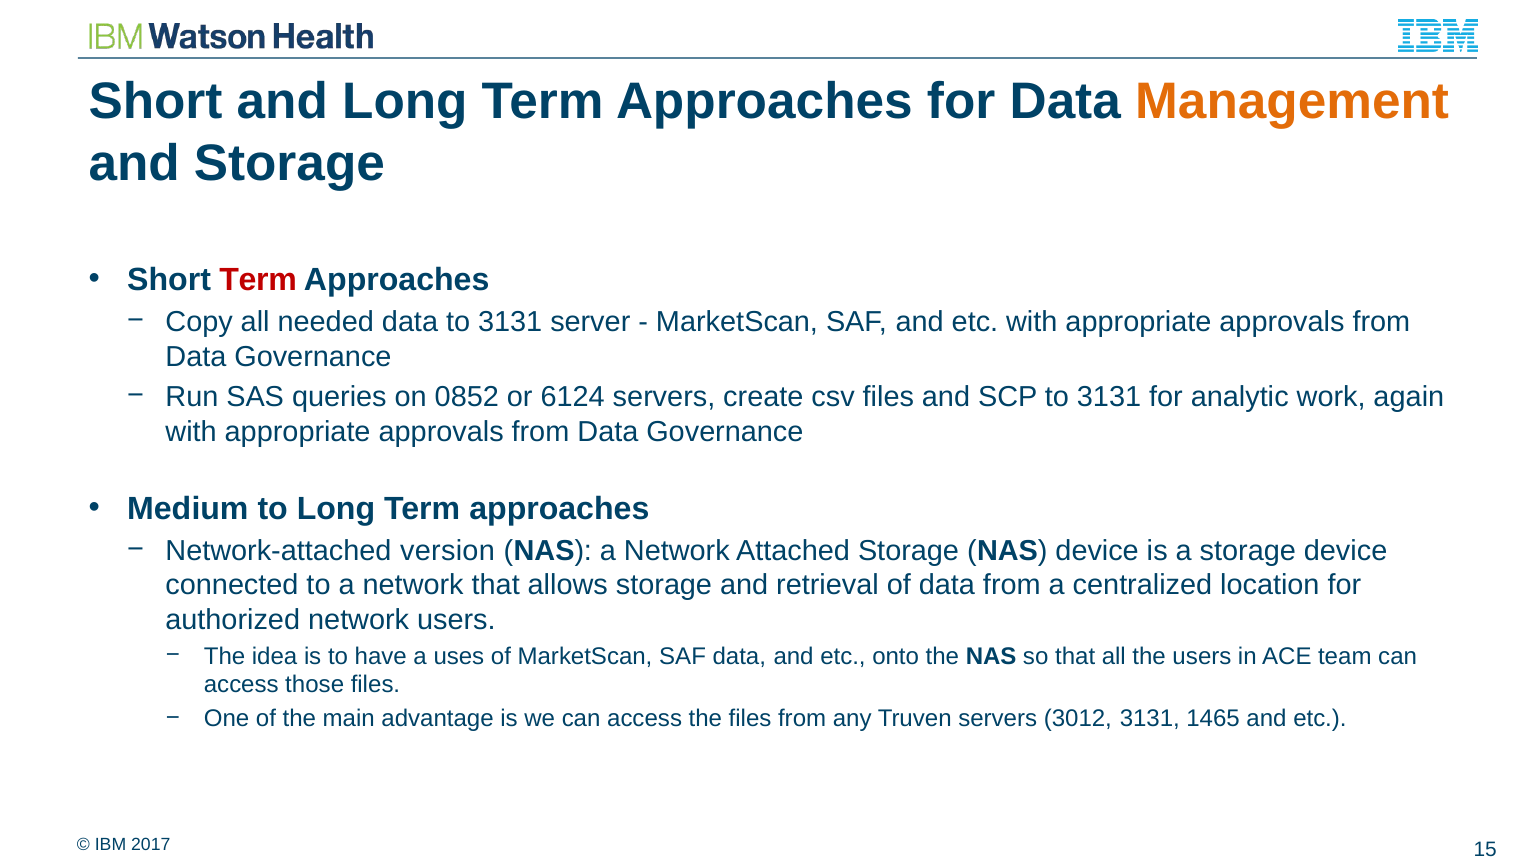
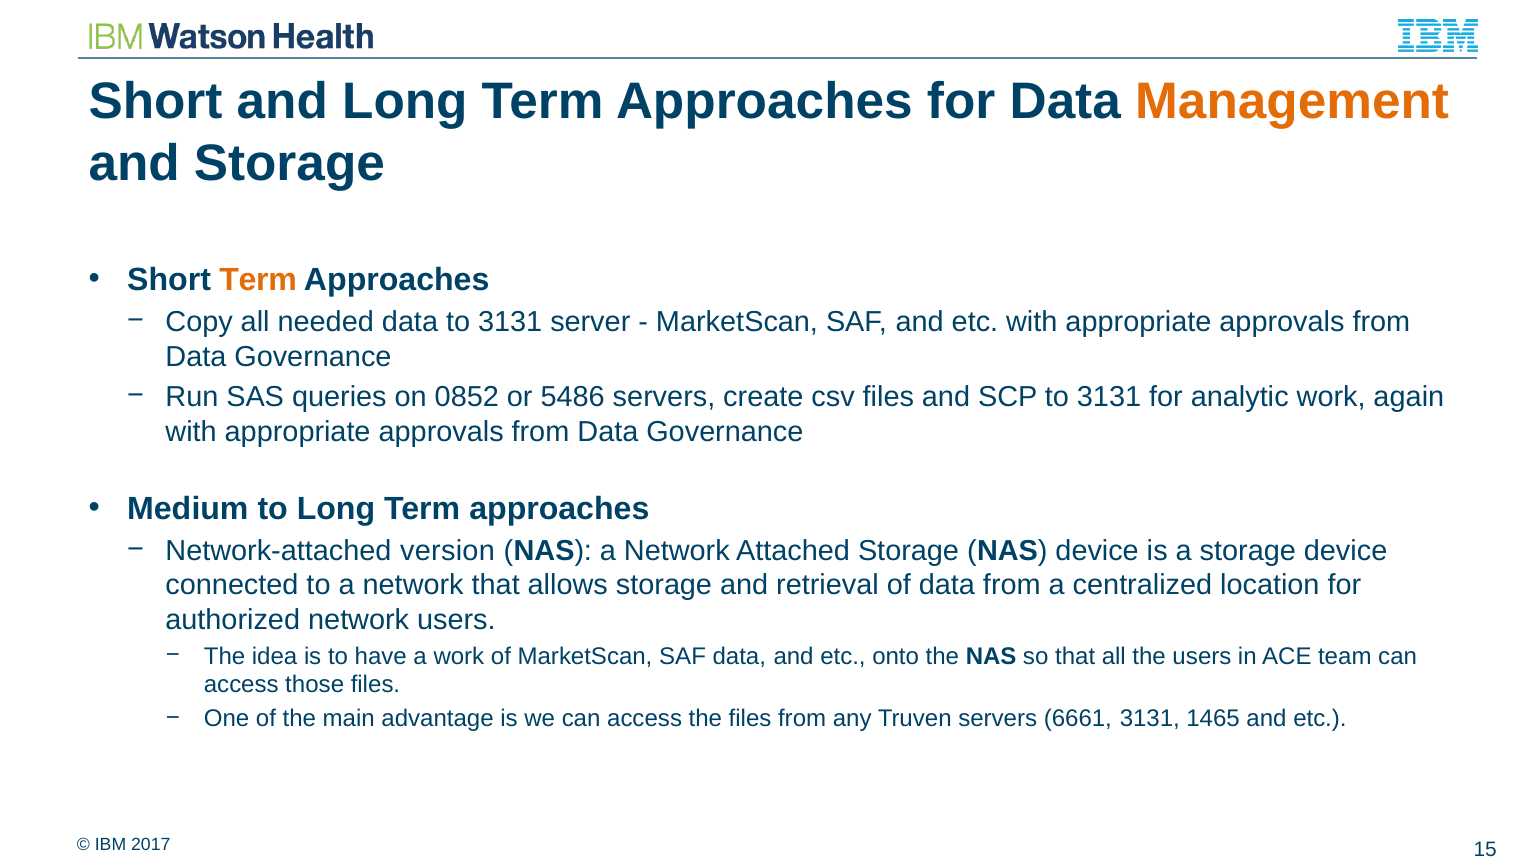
Term at (258, 280) colour: red -> orange
6124: 6124 -> 5486
a uses: uses -> work
3012: 3012 -> 6661
